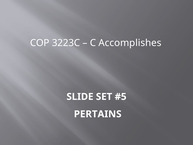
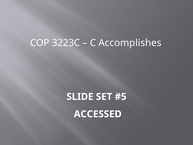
PERTAINS: PERTAINS -> ACCESSED
